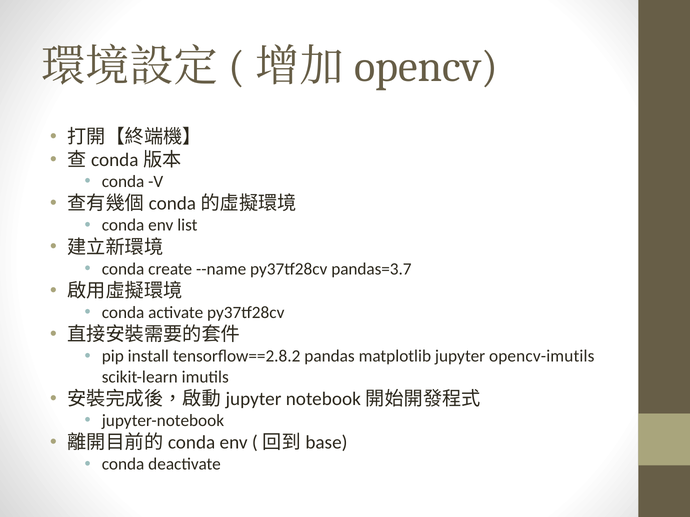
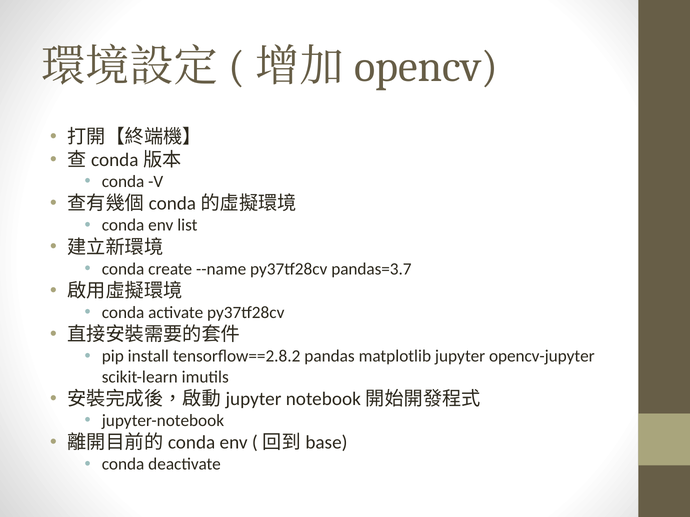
opencv-imutils: opencv-imutils -> opencv-jupyter
